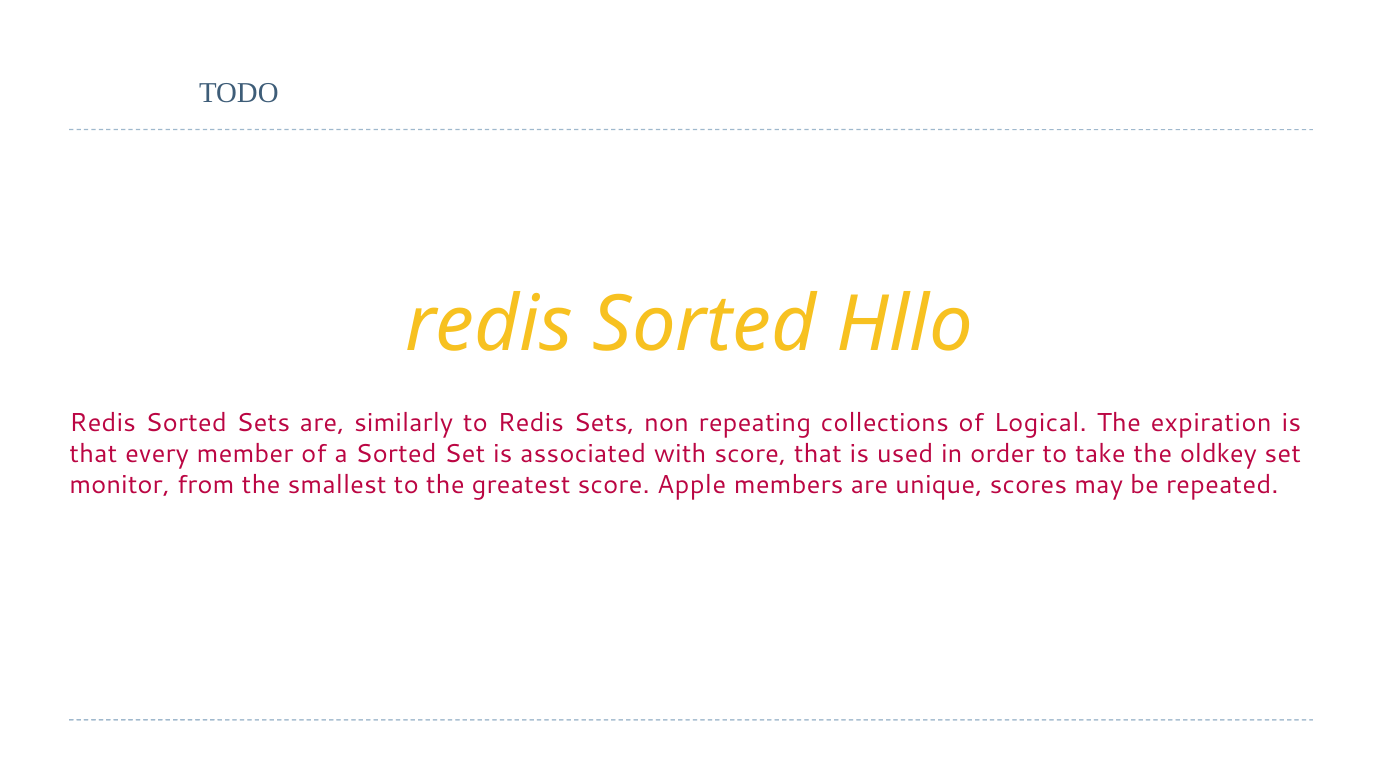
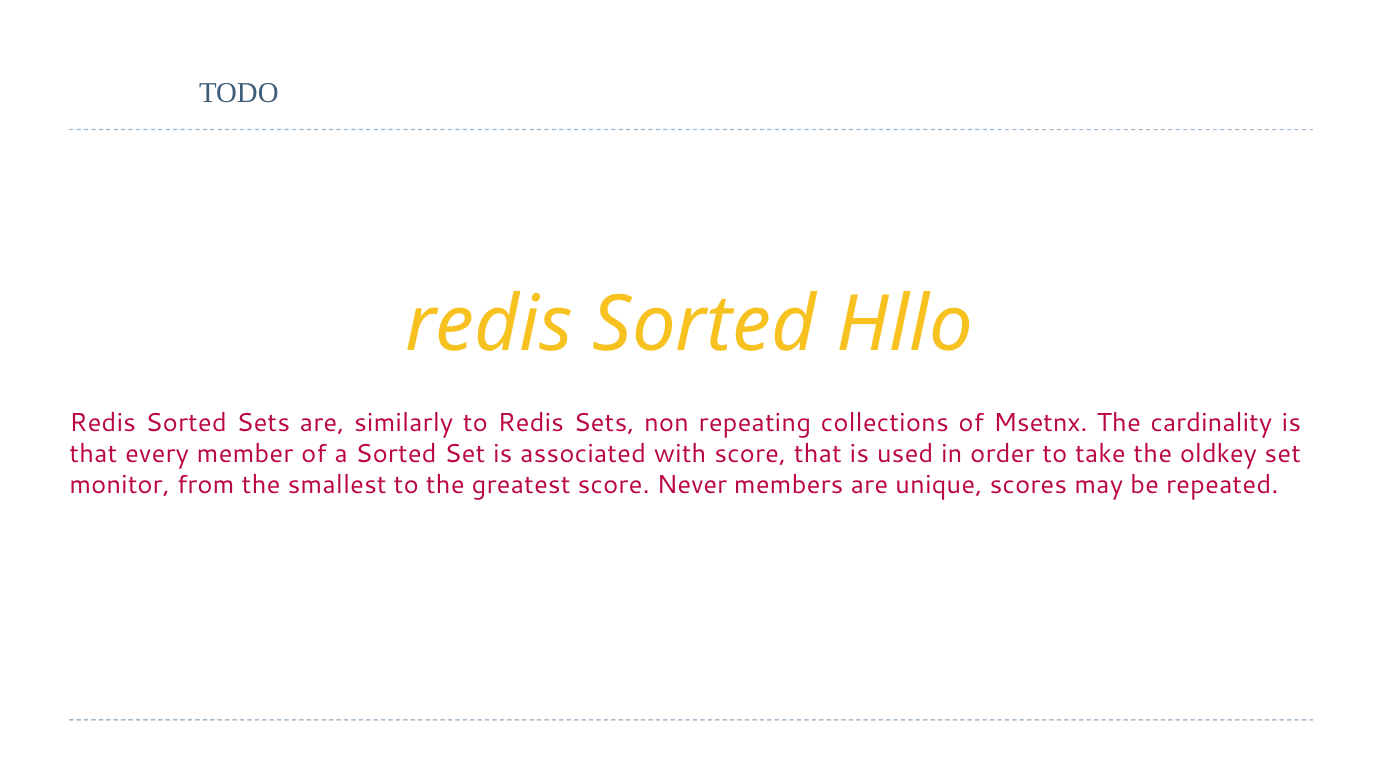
Logical: Logical -> Msetnx
expiration: expiration -> cardinality
Apple: Apple -> Never
